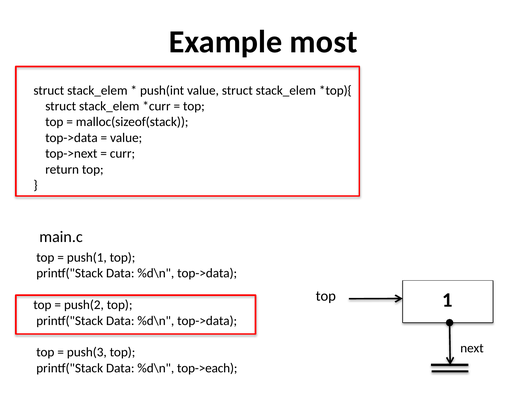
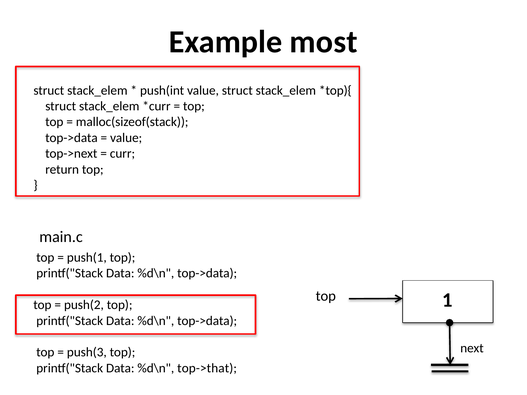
top->each: top->each -> top->that
